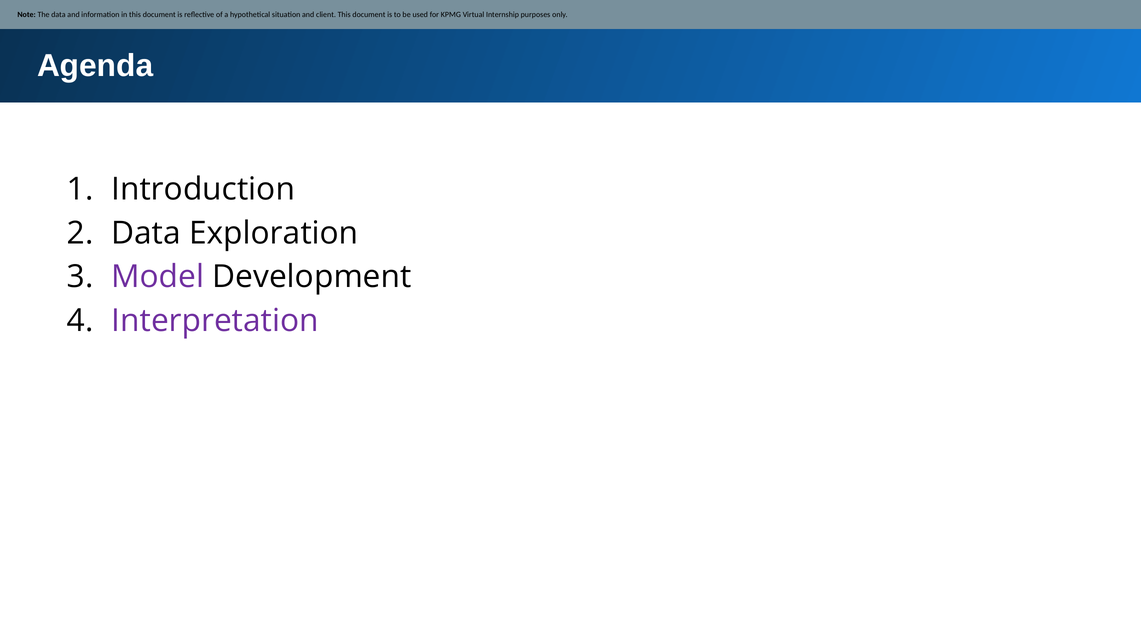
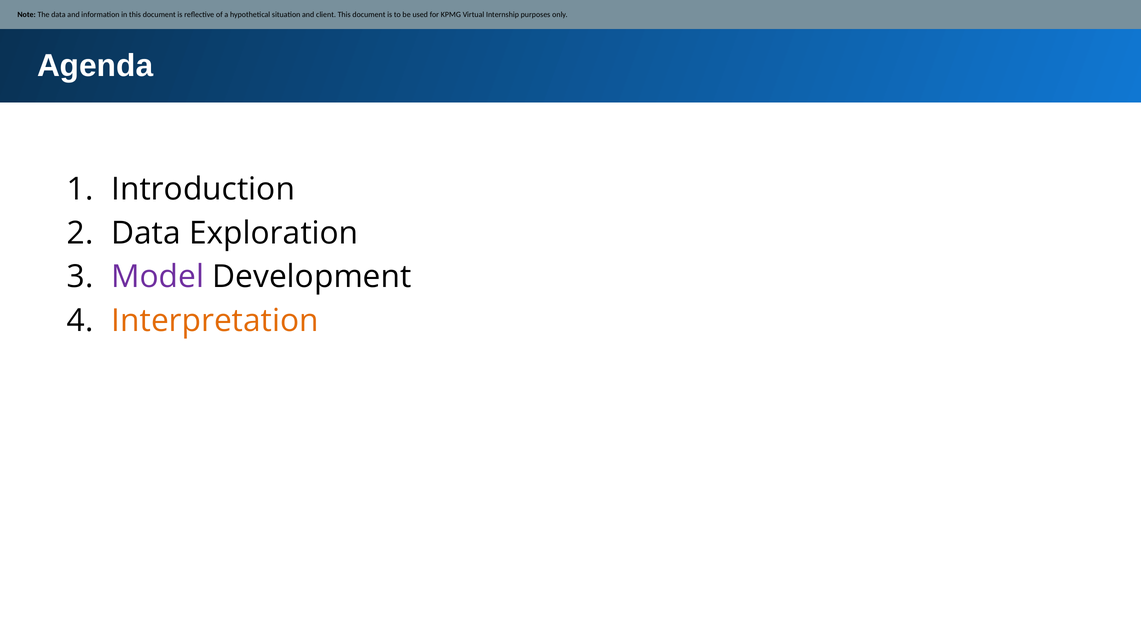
Interpretation colour: purple -> orange
